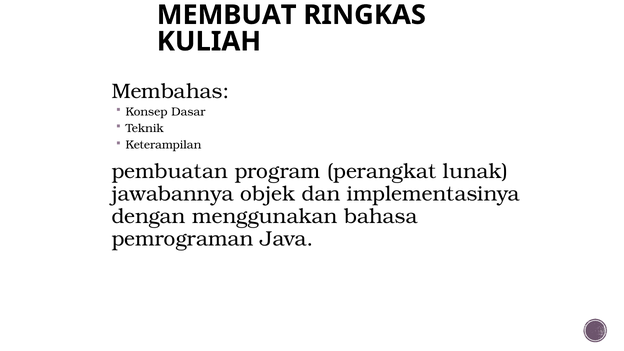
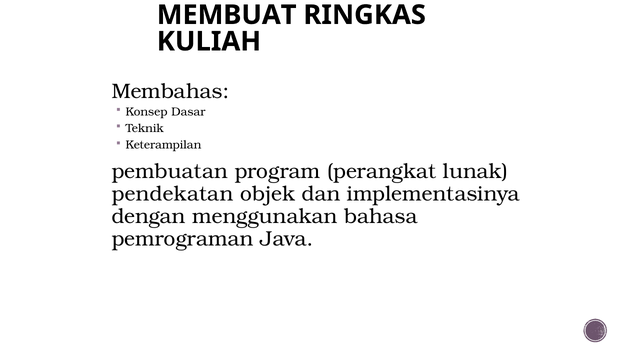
jawabannya: jawabannya -> pendekatan
